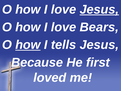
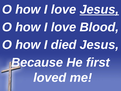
Bears: Bears -> Blood
how at (28, 45) underline: present -> none
tells: tells -> died
